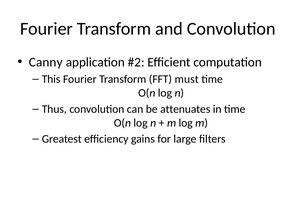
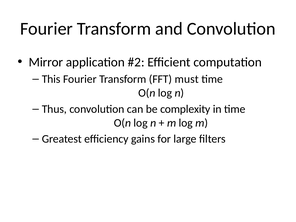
Canny: Canny -> Mirror
attenuates: attenuates -> complexity
